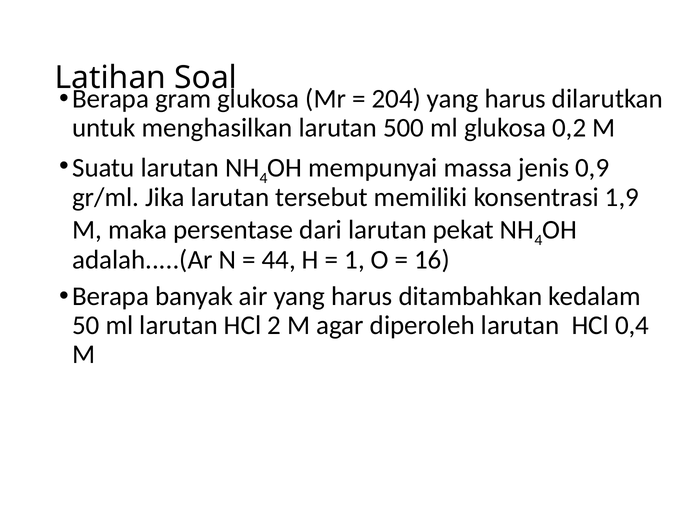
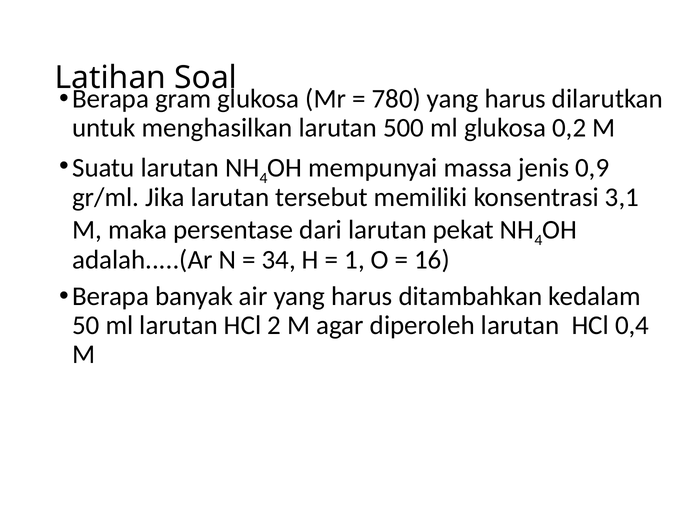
204: 204 -> 780
1,9: 1,9 -> 3,1
44: 44 -> 34
